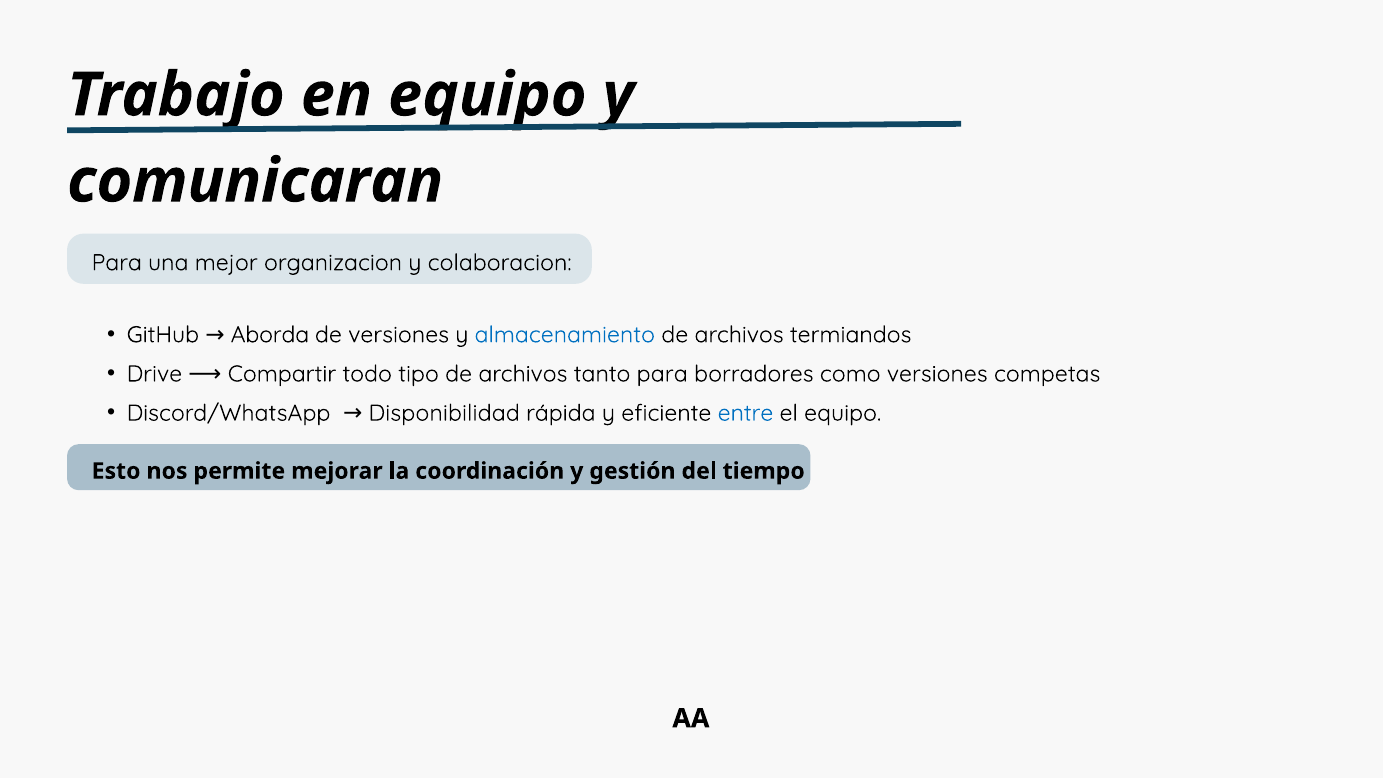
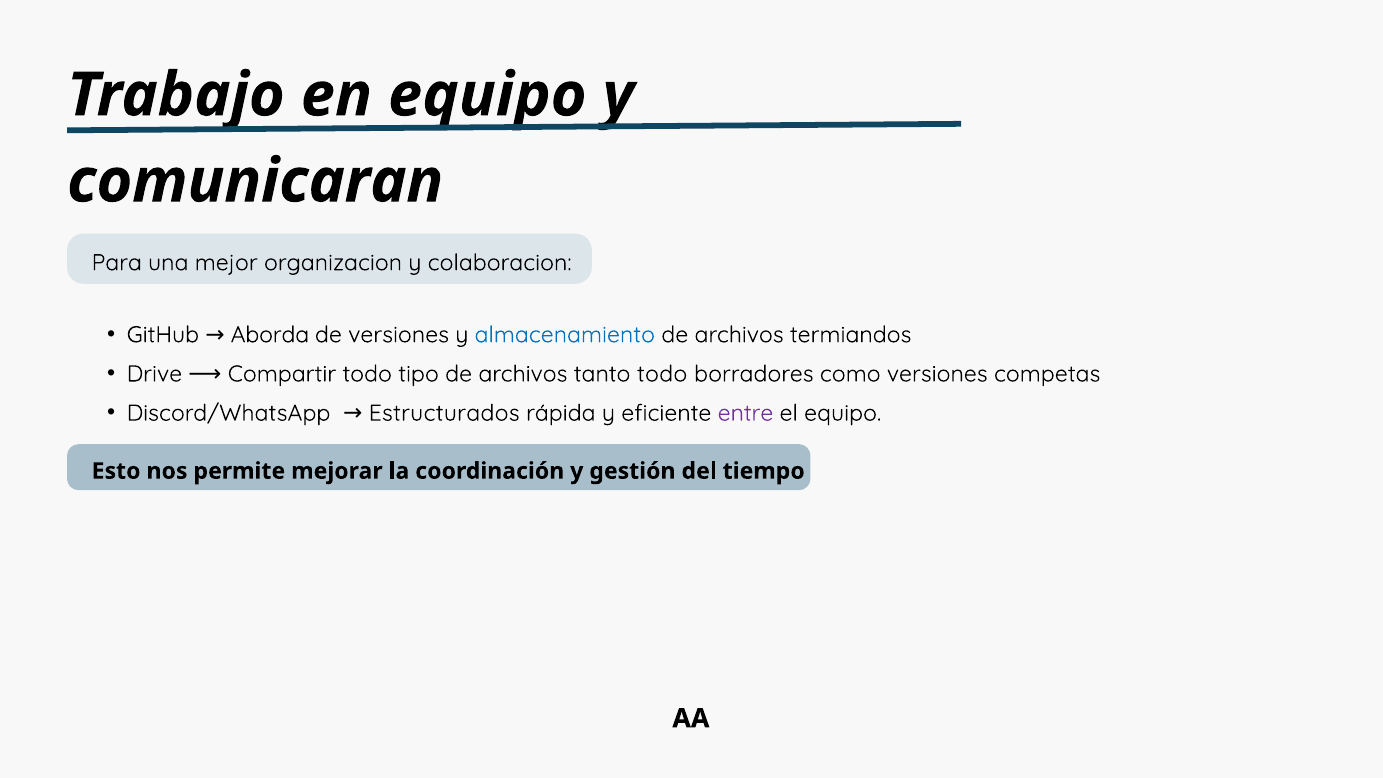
tanto para: para -> todo
Disponibilidad: Disponibilidad -> Estructurados
entre colour: blue -> purple
